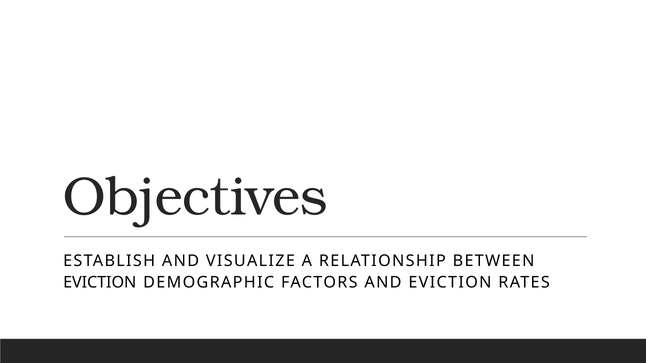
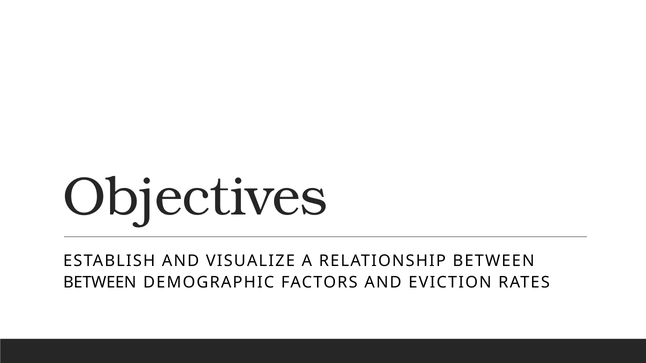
EVICTION at (100, 283): EVICTION -> BETWEEN
